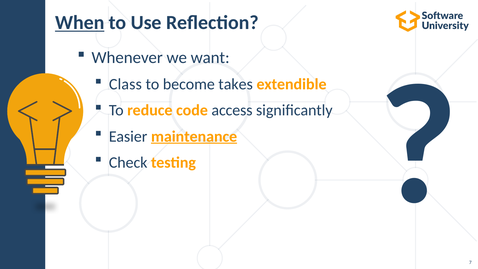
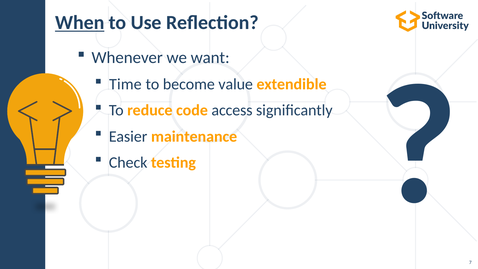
Class: Class -> Time
takes: takes -> value
maintenance underline: present -> none
